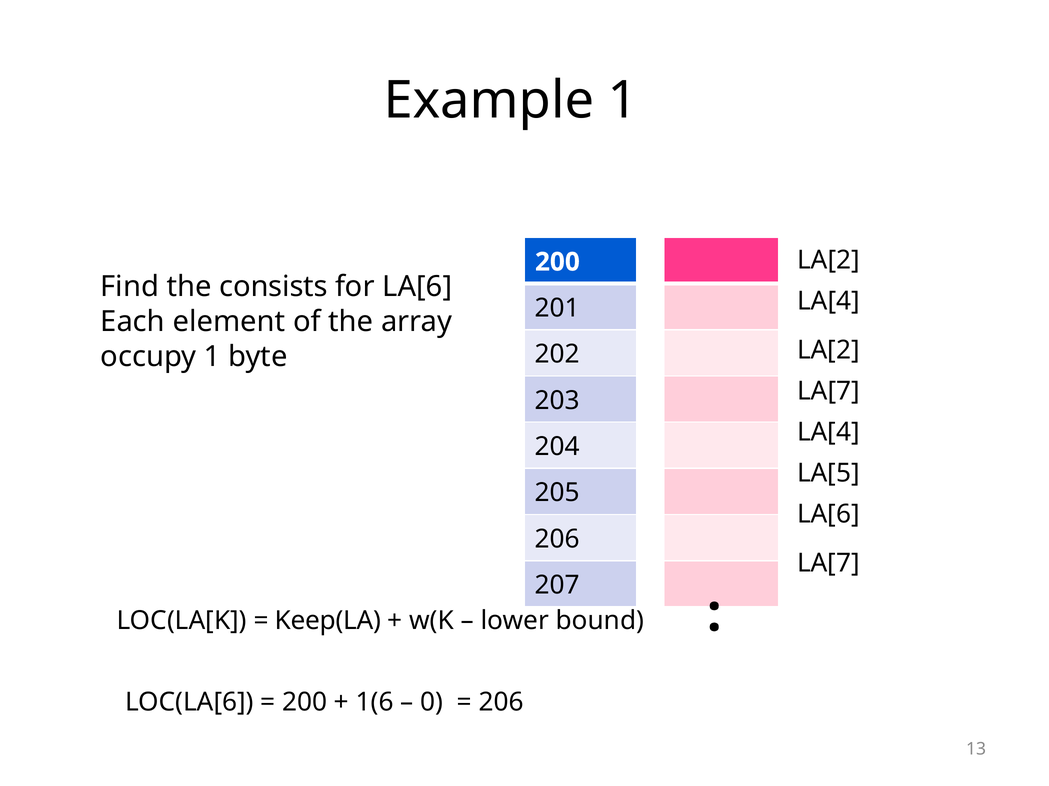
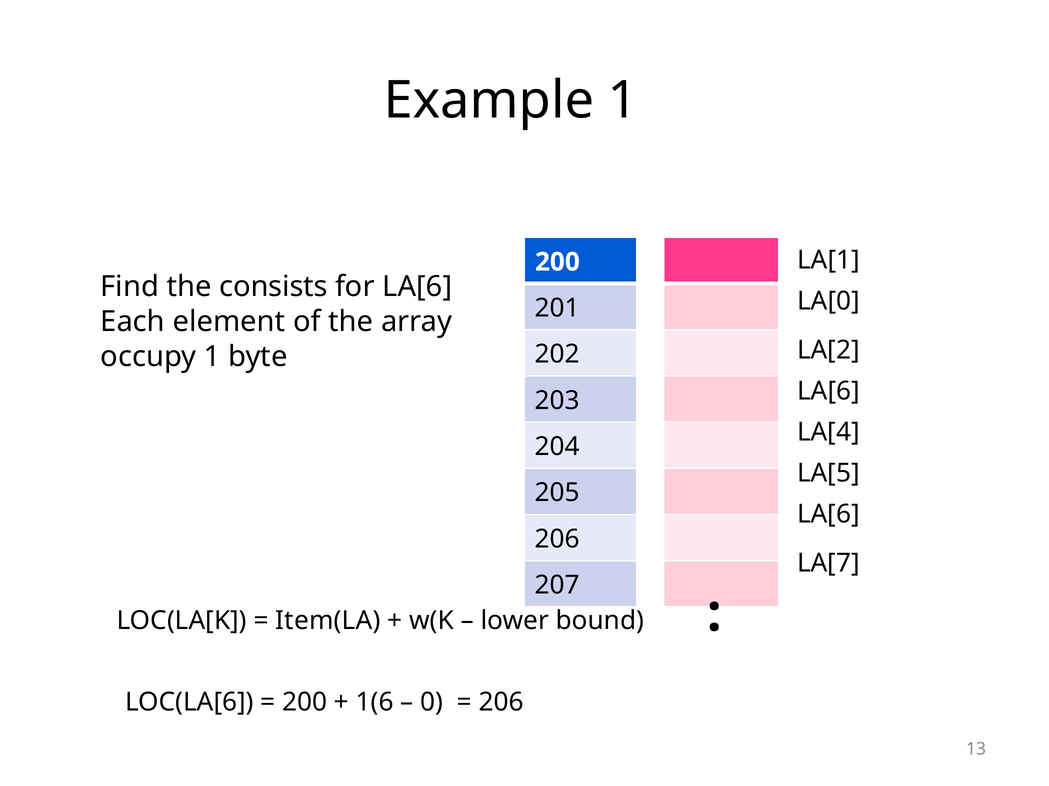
LA[2 at (828, 260): LA[2 -> LA[1
LA[4 at (828, 301): LA[4 -> LA[0
LA[7 at (828, 391): LA[7 -> LA[6
Keep(LA: Keep(LA -> Item(LA
